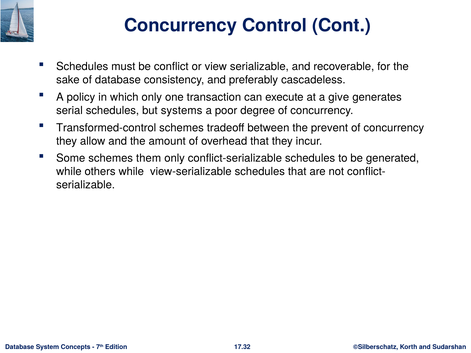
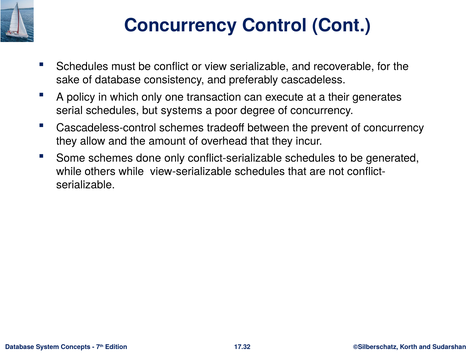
give: give -> their
Transformed-control: Transformed-control -> Cascadeless-control
them: them -> done
